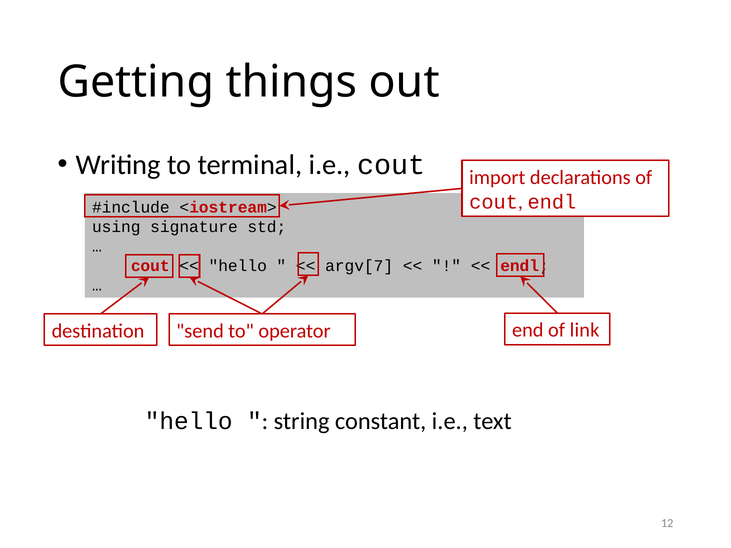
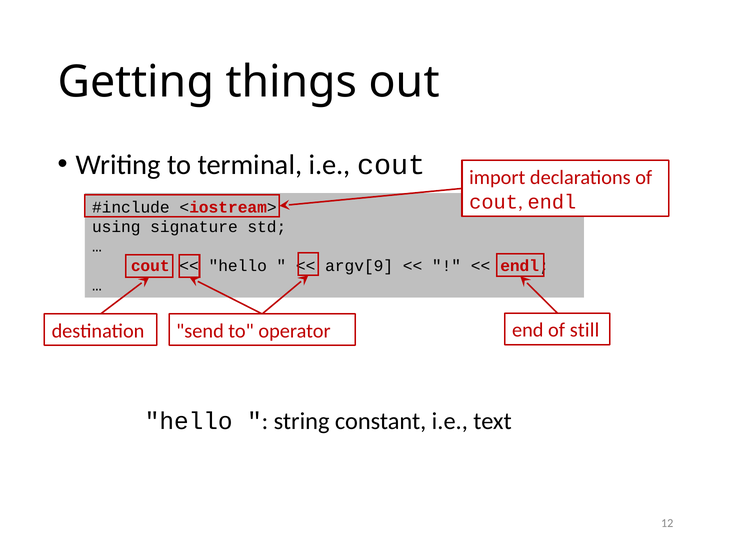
argv[7: argv[7 -> argv[9
link: link -> still
